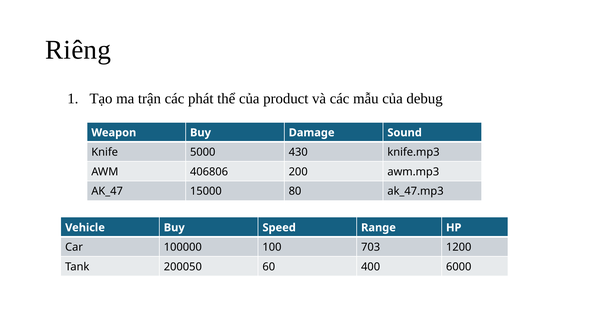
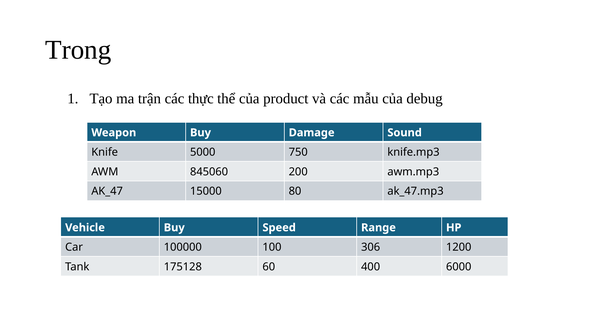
Riêng: Riêng -> Trong
phát: phát -> thực
430: 430 -> 750
406806: 406806 -> 845060
703: 703 -> 306
200050: 200050 -> 175128
